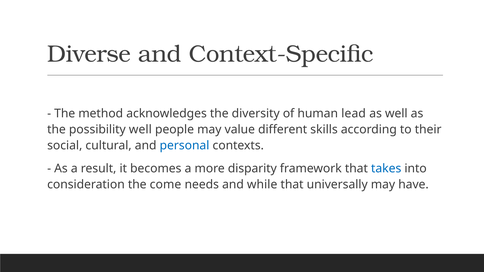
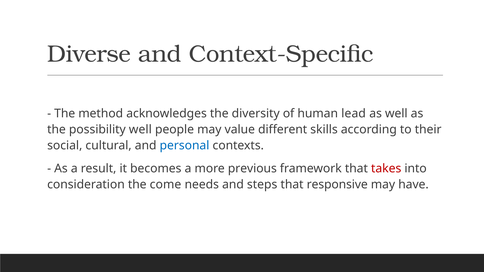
disparity: disparity -> previous
takes colour: blue -> red
while: while -> steps
universally: universally -> responsive
